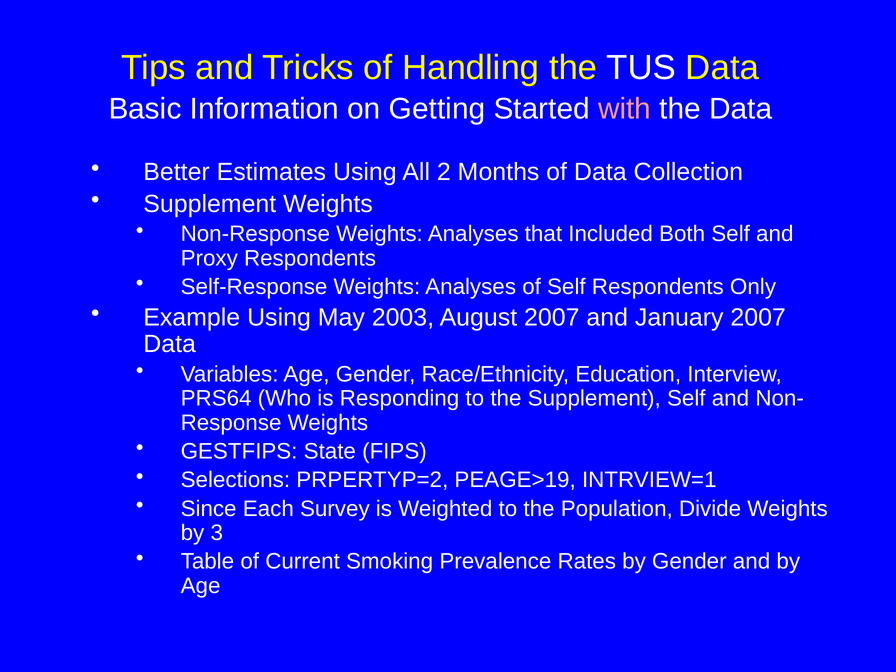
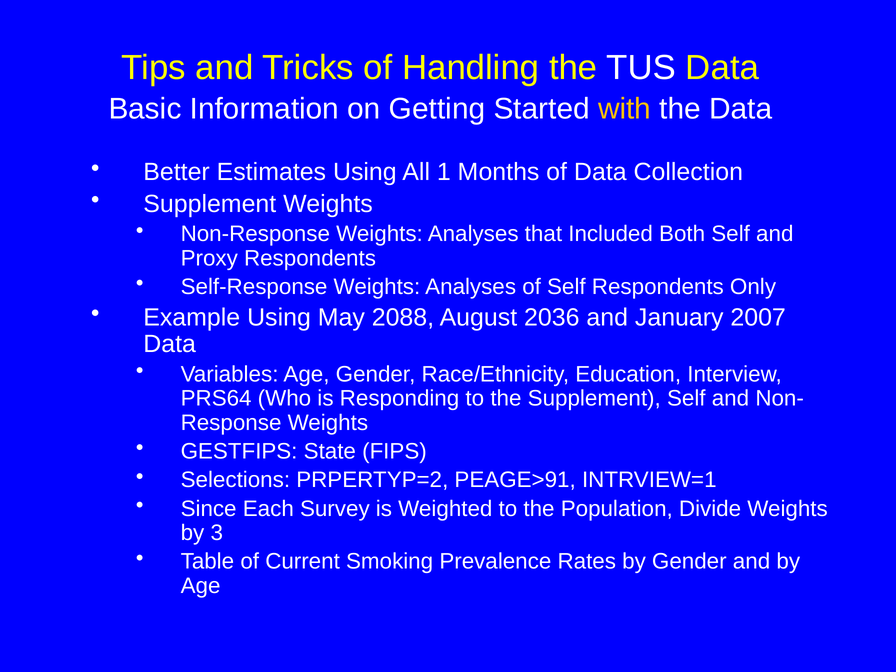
with colour: pink -> yellow
2: 2 -> 1
2003: 2003 -> 2088
August 2007: 2007 -> 2036
PEAGE>19: PEAGE>19 -> PEAGE>91
